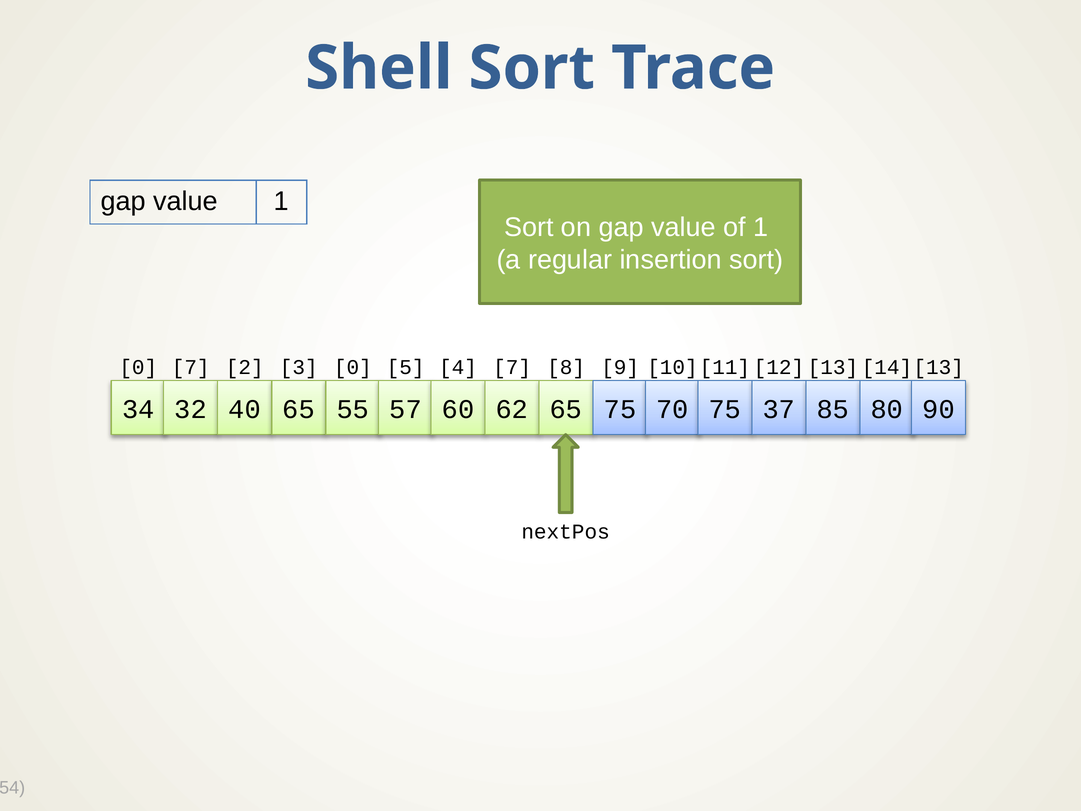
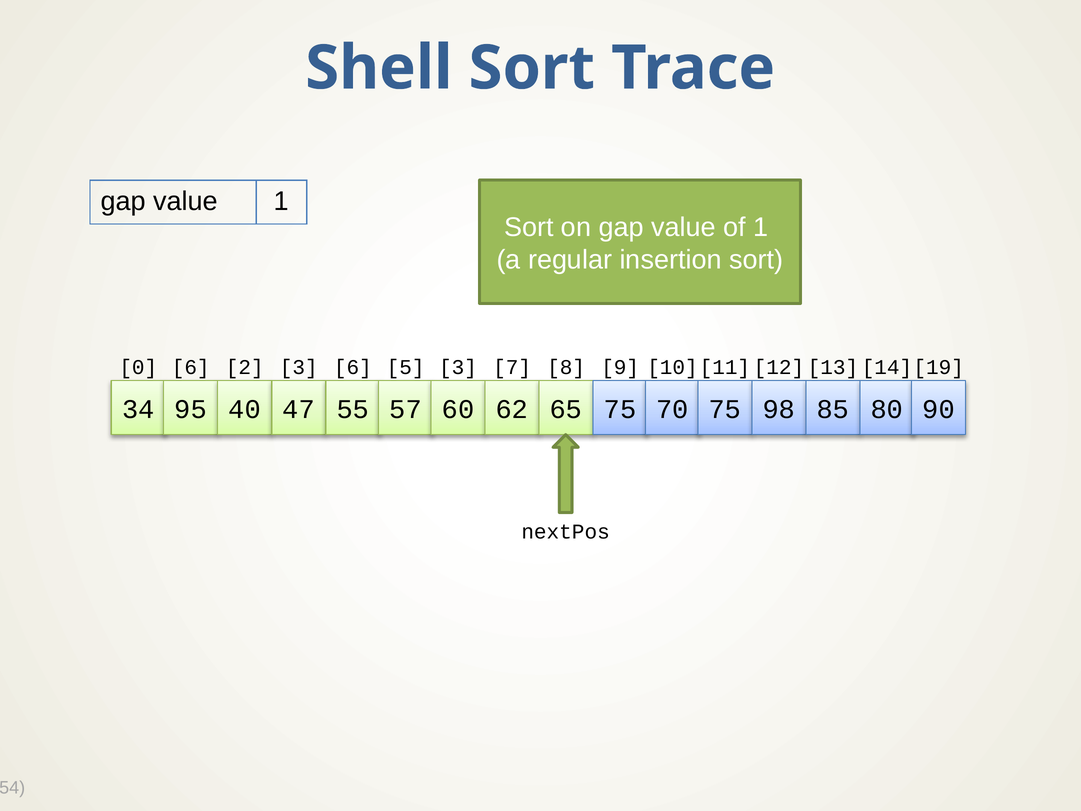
0 7: 7 -> 6
3 0: 0 -> 6
5 4: 4 -> 3
13: 13 -> 19
32: 32 -> 95
40 65: 65 -> 47
37: 37 -> 98
